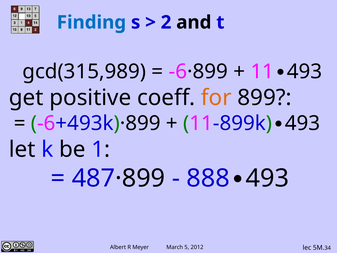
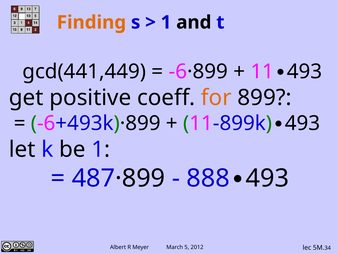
Finding colour: blue -> orange
2 at (166, 22): 2 -> 1
gcd(315,989: gcd(315,989 -> gcd(441,449
